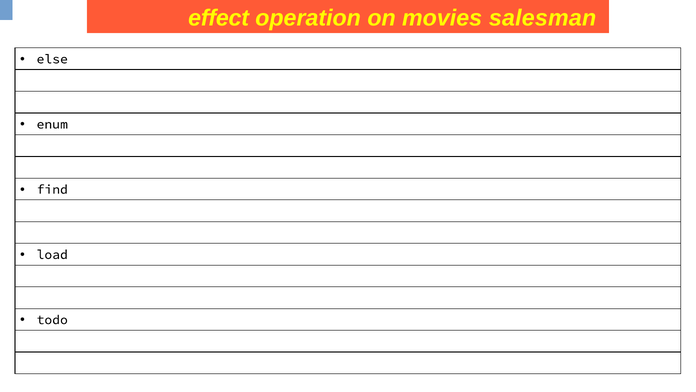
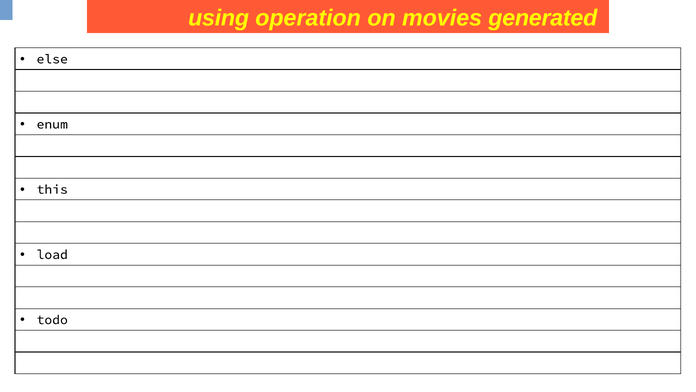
effect: effect -> using
salesman: salesman -> generated
find: find -> this
